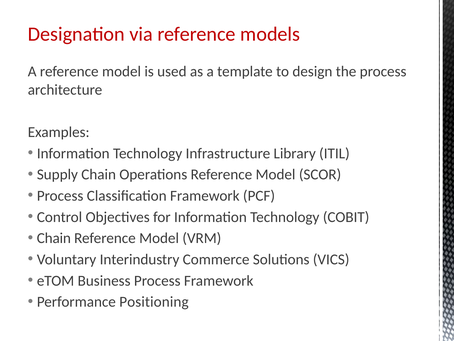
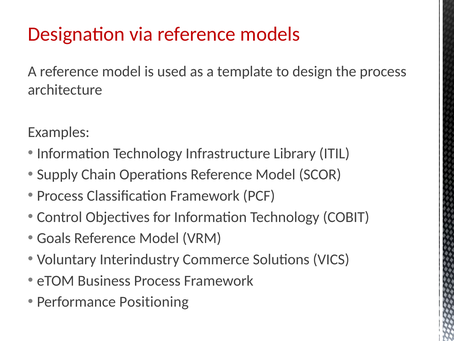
Chain at (54, 238): Chain -> Goals
